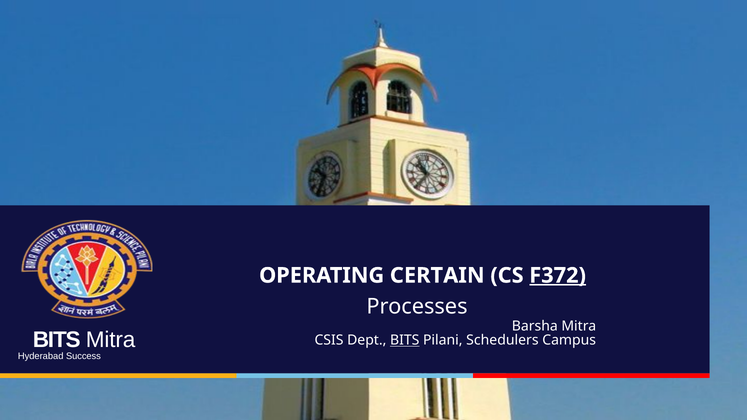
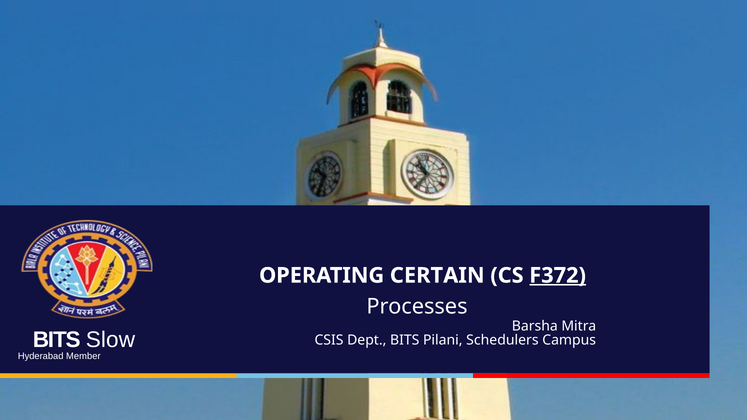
BITS Mitra: Mitra -> Slow
BITS at (405, 340) underline: present -> none
Success: Success -> Member
